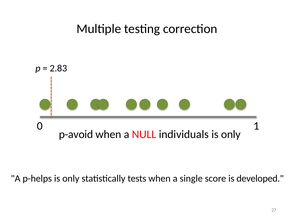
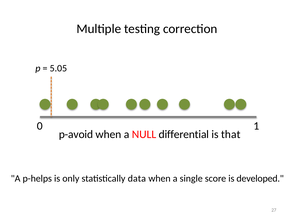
2.83: 2.83 -> 5.05
individuals: individuals -> differential
only at (231, 135): only -> that
tests: tests -> data
